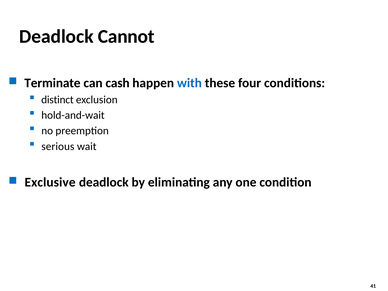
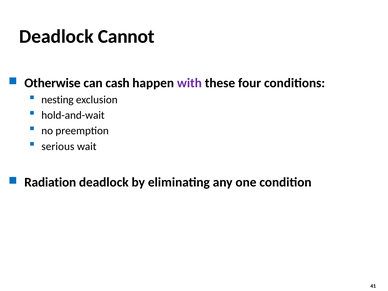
Terminate: Terminate -> Otherwise
with colour: blue -> purple
distinct: distinct -> nesting
Exclusive: Exclusive -> Radiation
